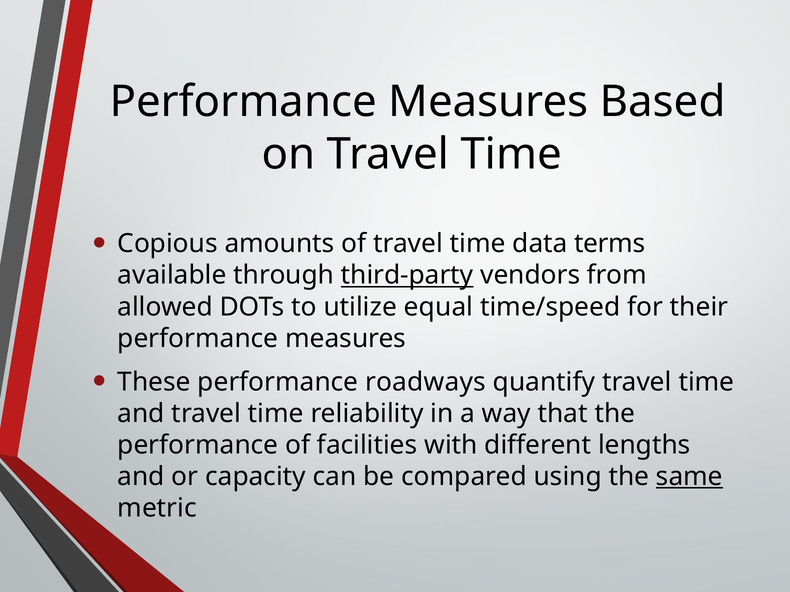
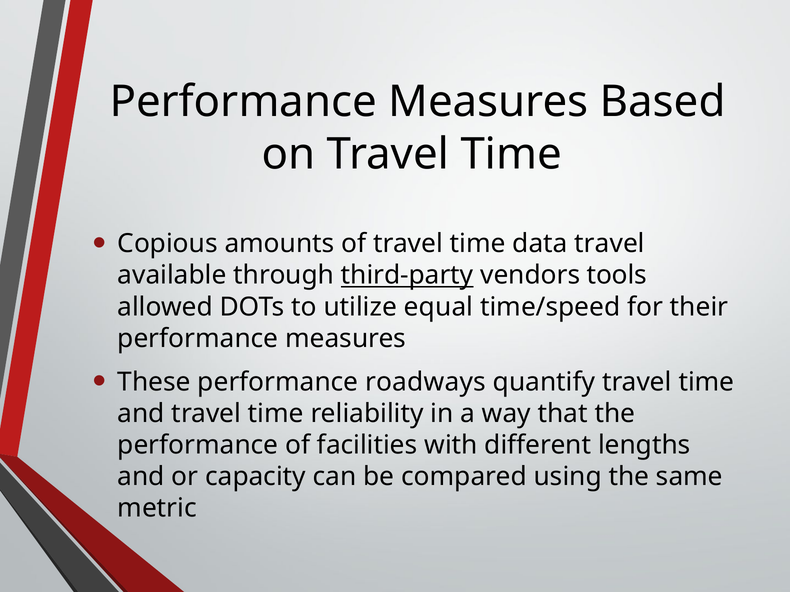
data terms: terms -> travel
from: from -> tools
same underline: present -> none
